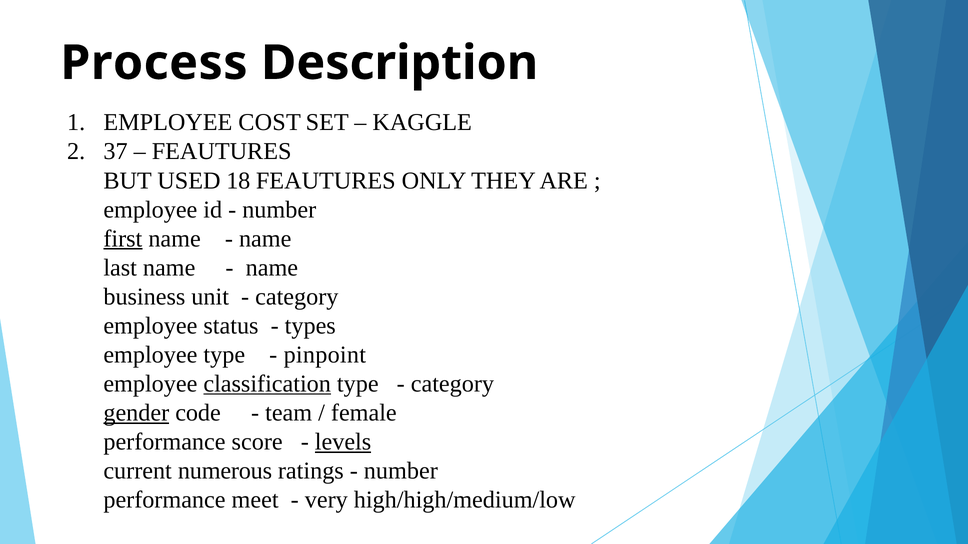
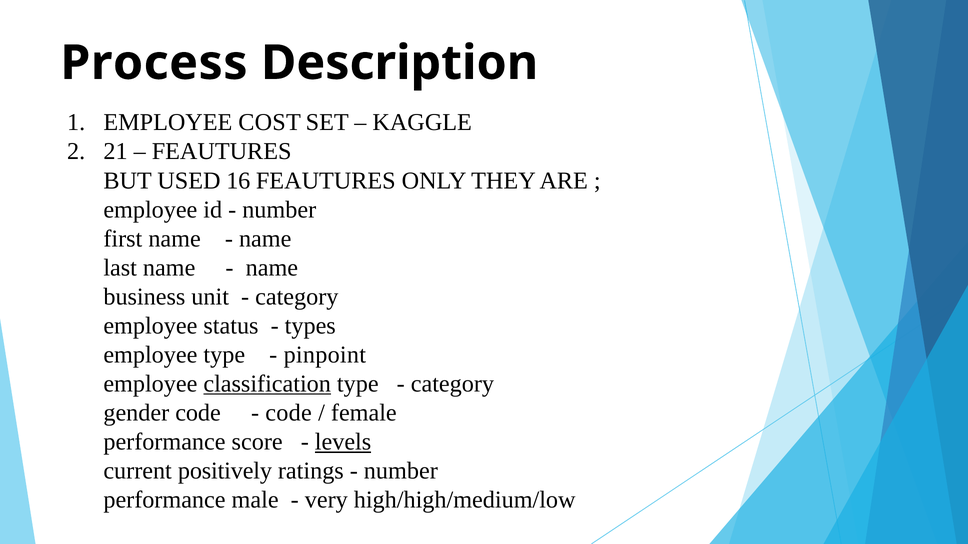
37: 37 -> 21
18: 18 -> 16
first underline: present -> none
gender underline: present -> none
team at (289, 413): team -> code
numerous: numerous -> positively
meet: meet -> male
